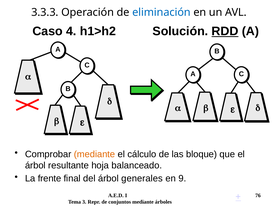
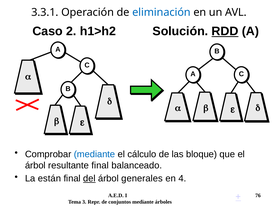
3.3.3: 3.3.3 -> 3.3.1
4: 4 -> 2
mediante at (94, 154) colour: orange -> blue
resultante hoja: hoja -> final
frente: frente -> están
del underline: none -> present
9: 9 -> 4
